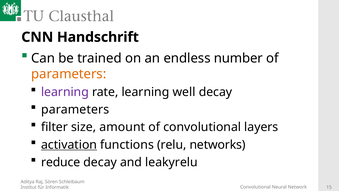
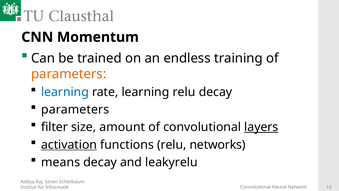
Handschrift: Handschrift -> Momentum
number: number -> training
learning at (65, 92) colour: purple -> blue
learning well: well -> relu
layers underline: none -> present
reduce: reduce -> means
